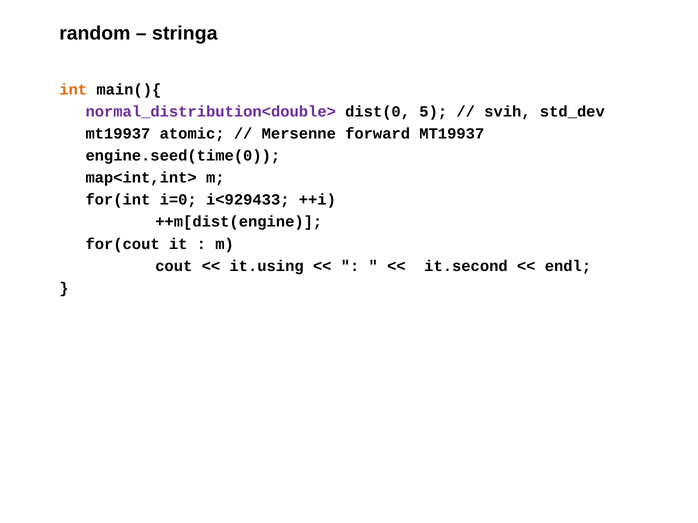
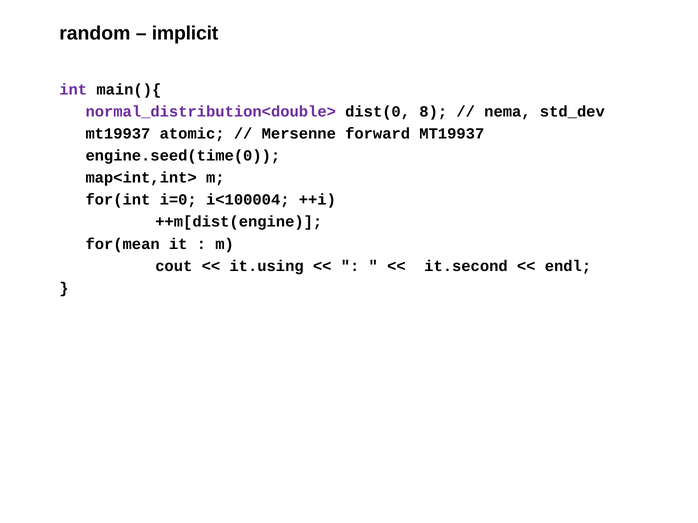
stringa: stringa -> implicit
int colour: orange -> purple
5: 5 -> 8
svih: svih -> nema
i<929433: i<929433 -> i<100004
for(cout: for(cout -> for(mean
